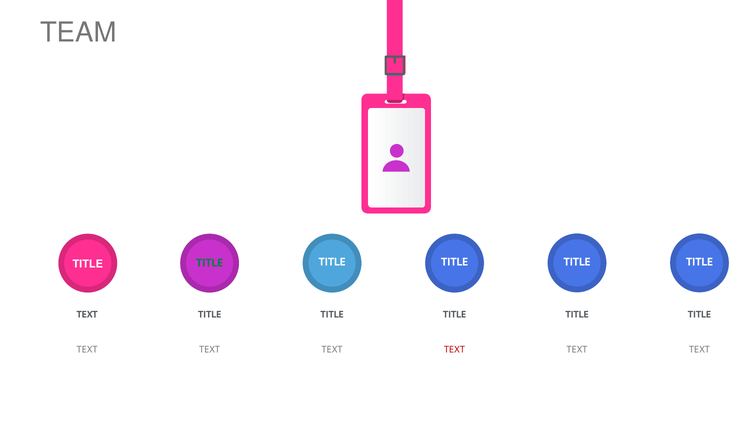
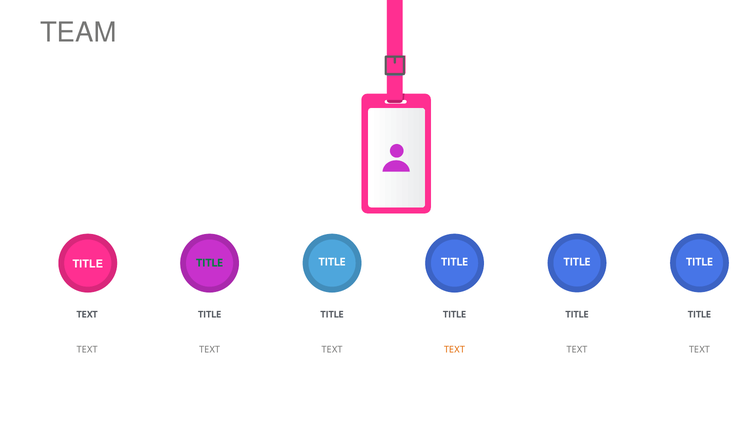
TEXT at (455, 350) colour: red -> orange
